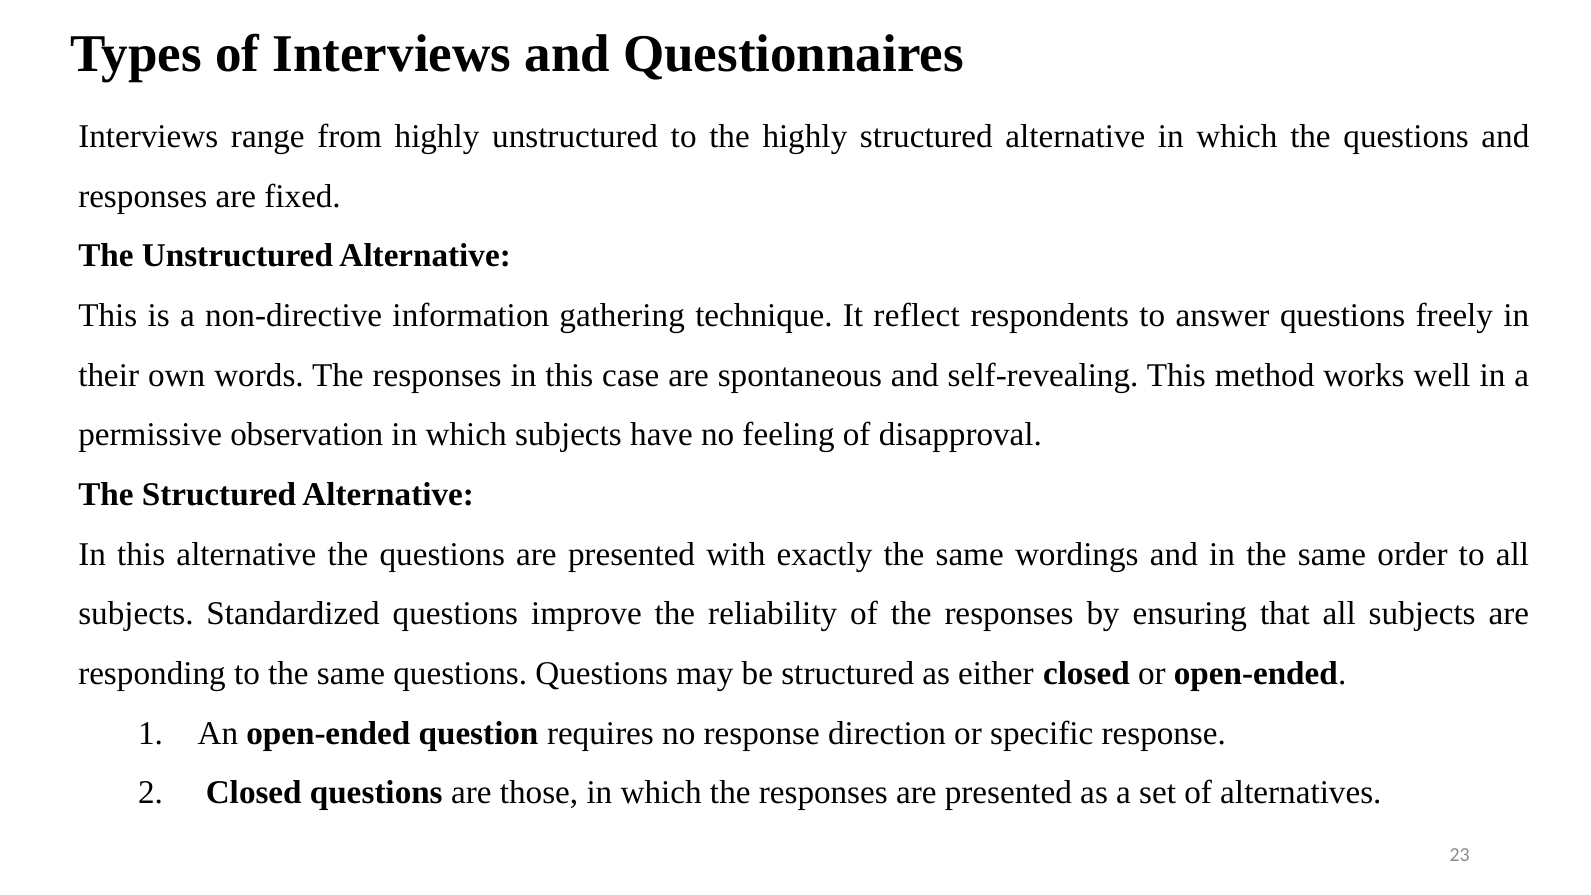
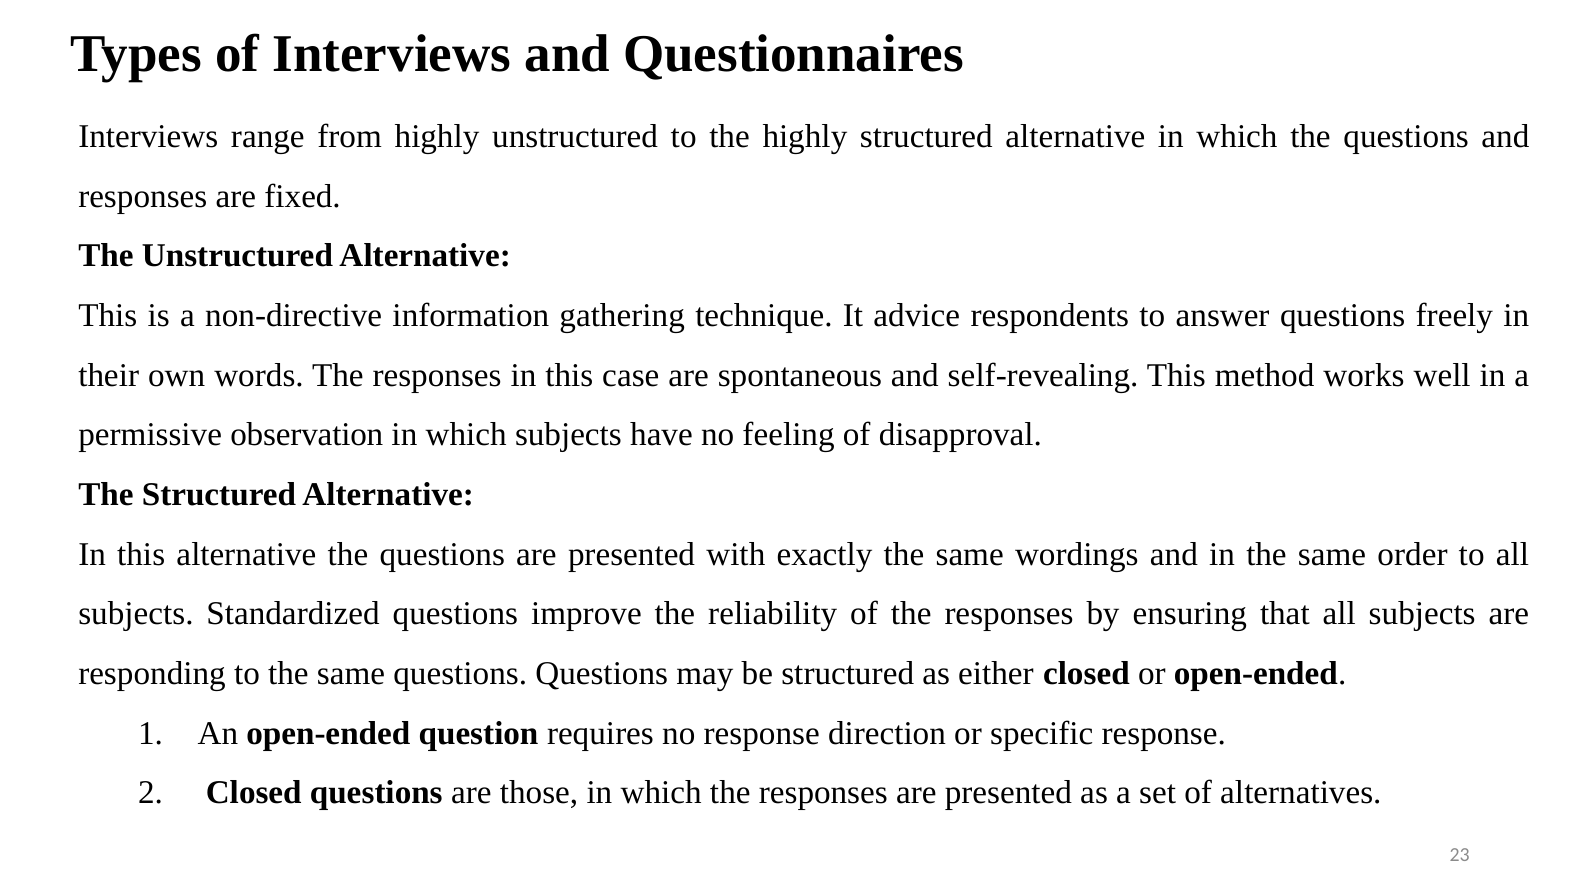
reflect: reflect -> advice
